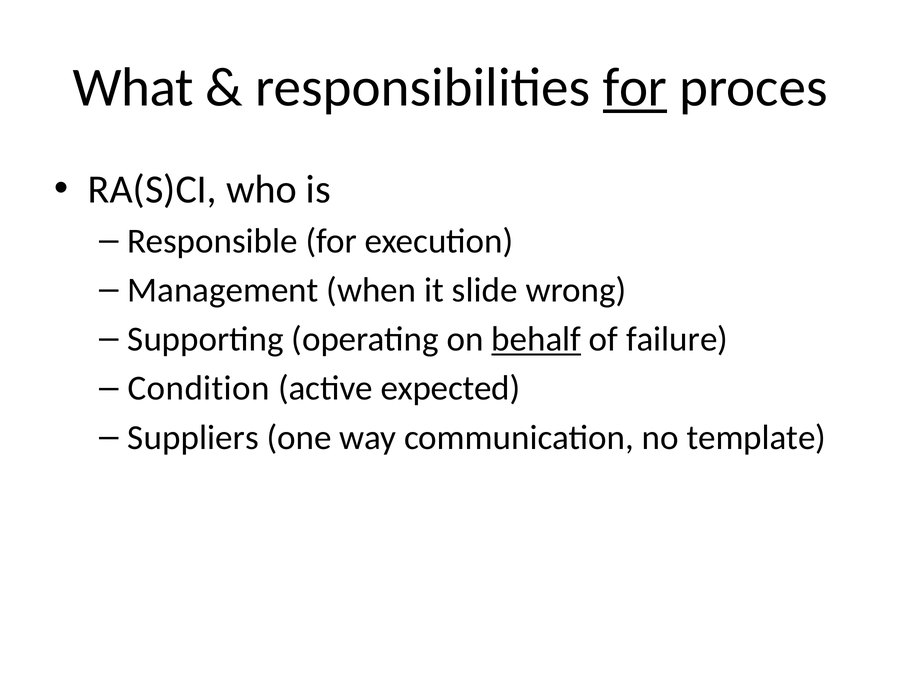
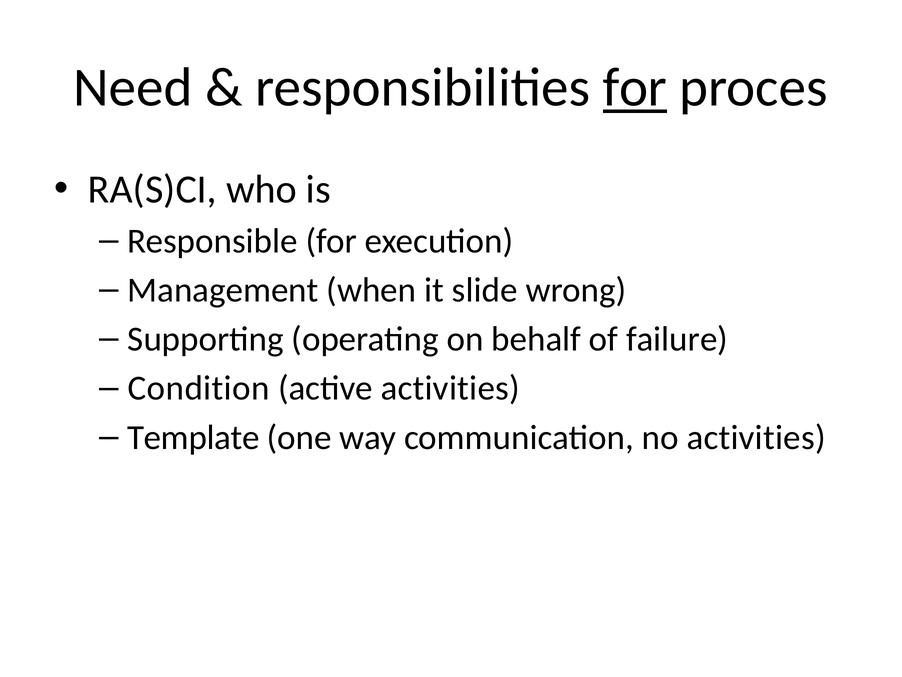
What: What -> Need
behalf underline: present -> none
active expected: expected -> activities
Suppliers: Suppliers -> Template
no template: template -> activities
